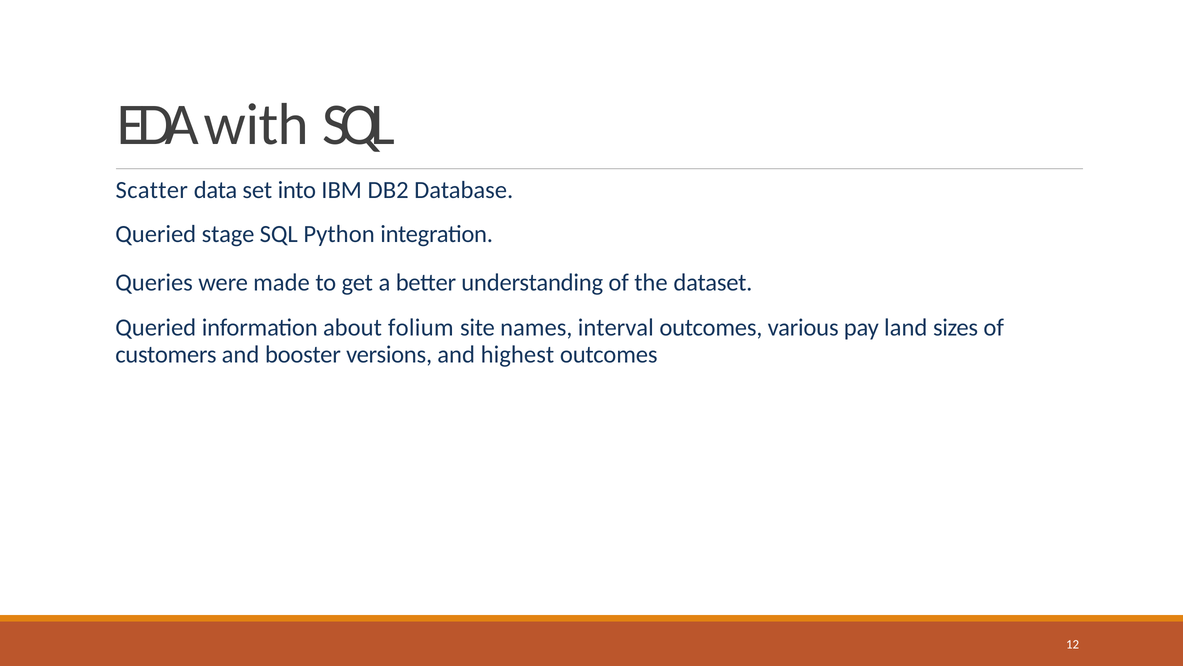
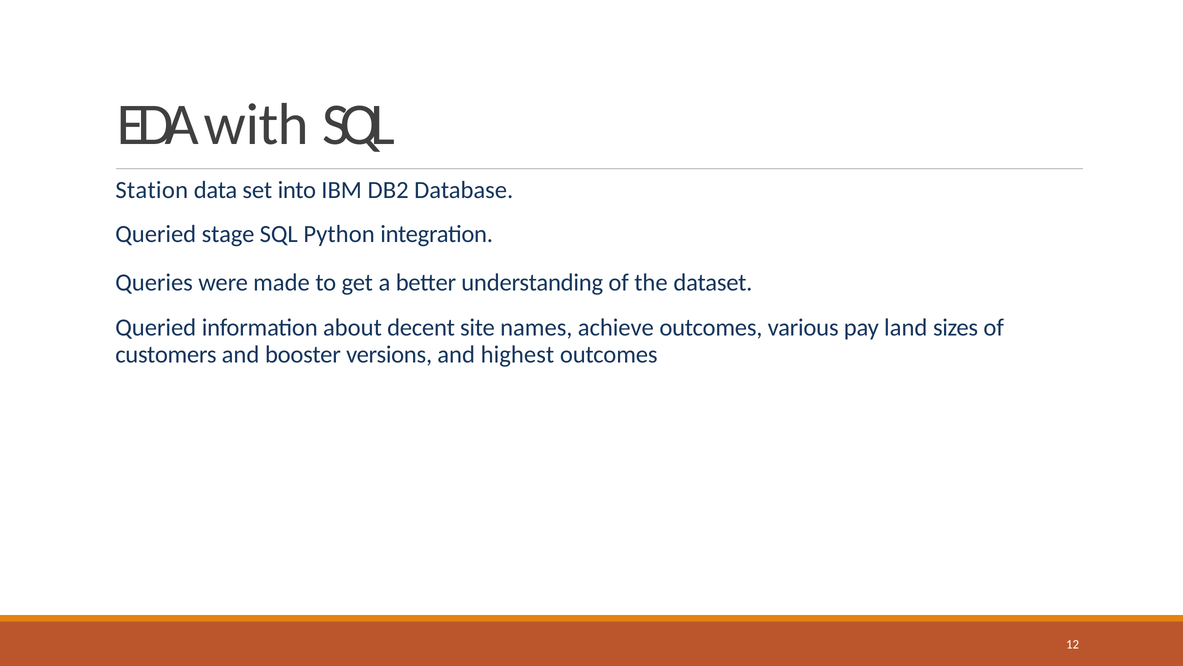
Scatter: Scatter -> Station
folium: folium -> decent
interval: interval -> achieve
